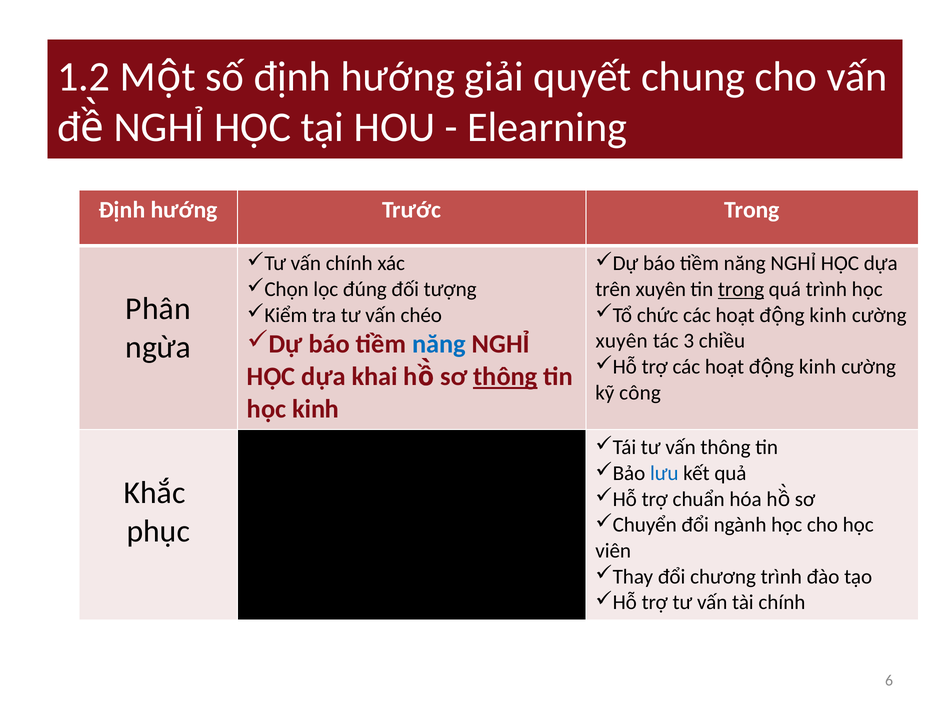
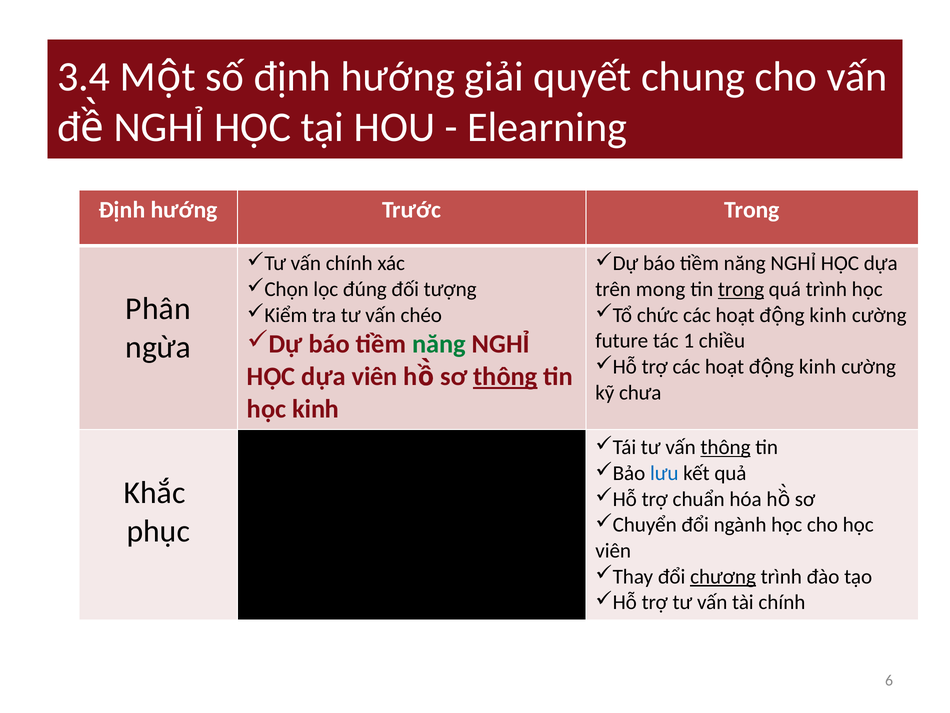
1.2: 1.2 -> 3.4
trên xuyên: xuyên -> mong
năng at (439, 344) colour: blue -> green
xuyên at (622, 341): xuyên -> future
3: 3 -> 1
dựa khai: khai -> viên
công: công -> chưa
thông at (726, 447) underline: none -> present
chương underline: none -> present
